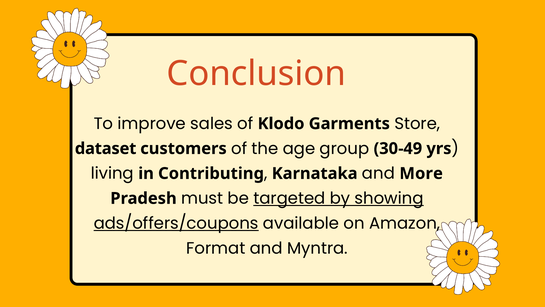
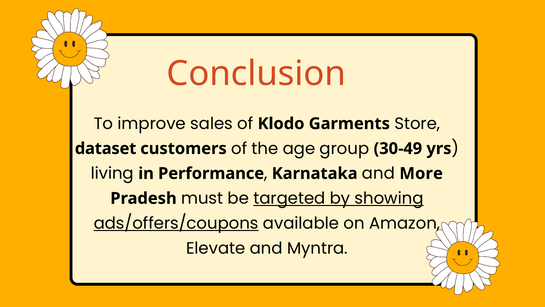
Contributing: Contributing -> Performance
Format: Format -> Elevate
